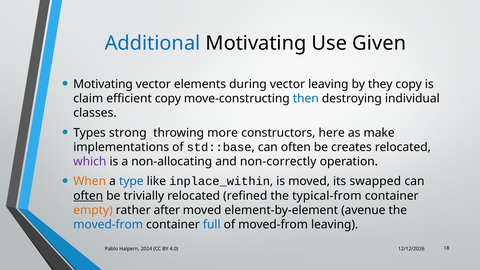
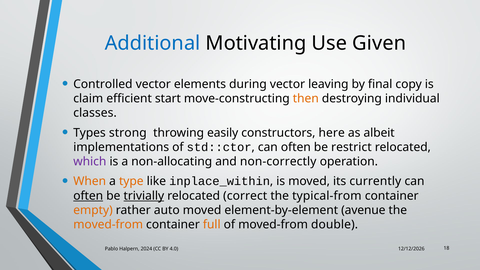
Motivating at (103, 84): Motivating -> Controlled
they: they -> final
efficient copy: copy -> start
then colour: blue -> orange
more: more -> easily
make: make -> albeit
std::base: std::base -> std::ctor
creates: creates -> restrict
type colour: blue -> orange
swapped: swapped -> currently
trivially underline: none -> present
refined: refined -> correct
after: after -> auto
moved-from at (108, 225) colour: blue -> orange
full colour: blue -> orange
moved-from leaving: leaving -> double
